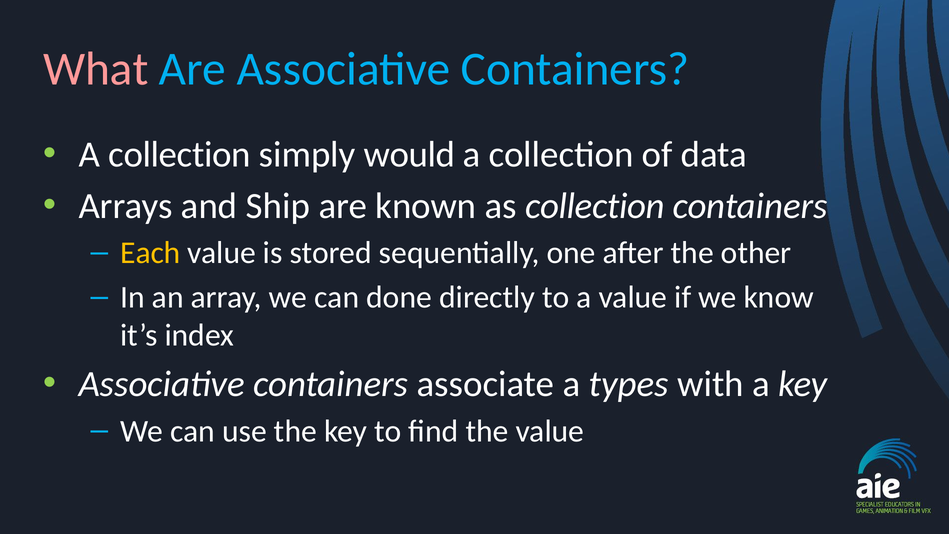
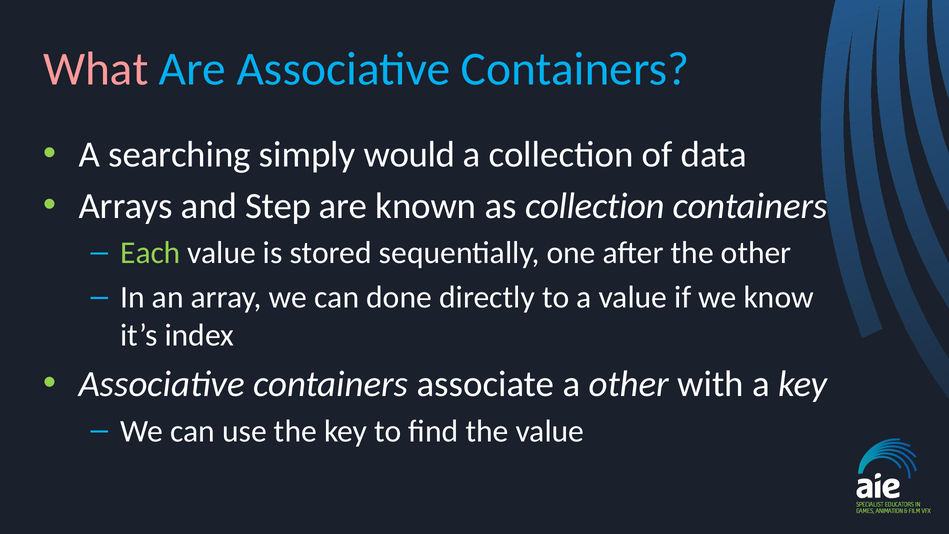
collection at (180, 154): collection -> searching
Ship: Ship -> Step
Each colour: yellow -> light green
a types: types -> other
